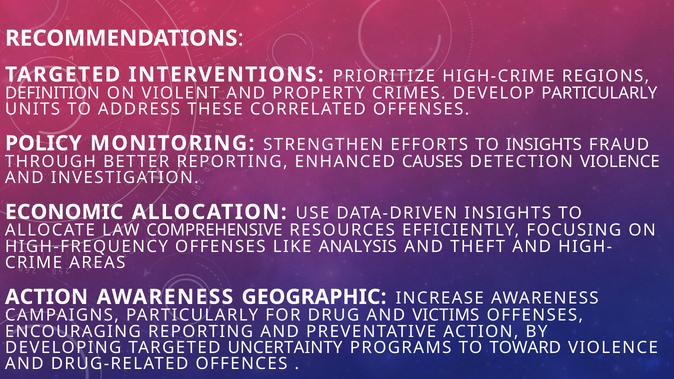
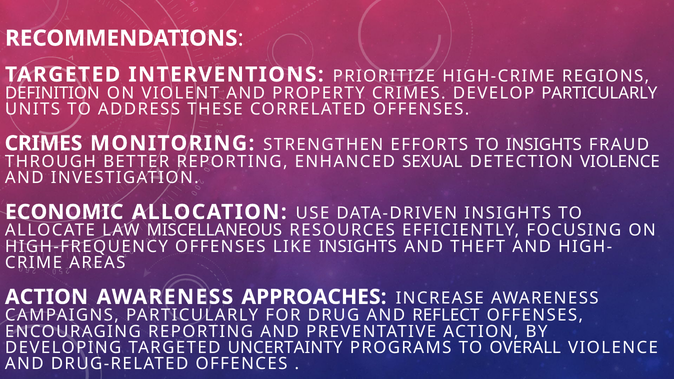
POLICY at (43, 143): POLICY -> CRIMES
CAUSES: CAUSES -> SEXUAL
COMPREHENSIVE: COMPREHENSIVE -> MISCELLANEOUS
LIKE ANALYSIS: ANALYSIS -> INSIGHTS
GEOGRAPHIC: GEOGRAPHIC -> APPROACHES
VICTIMS: VICTIMS -> REFLECT
TOWARD: TOWARD -> OVERALL
